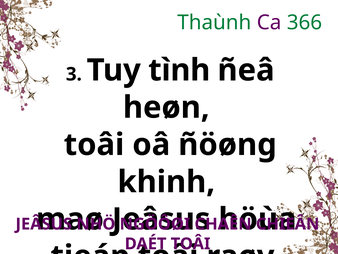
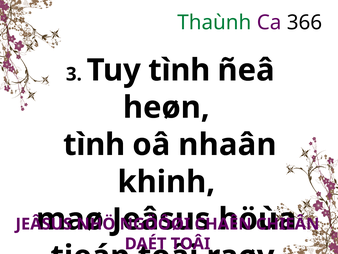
366 colour: green -> black
toâi at (94, 144): toâi -> tình
ñöøng: ñöøng -> nhaân
